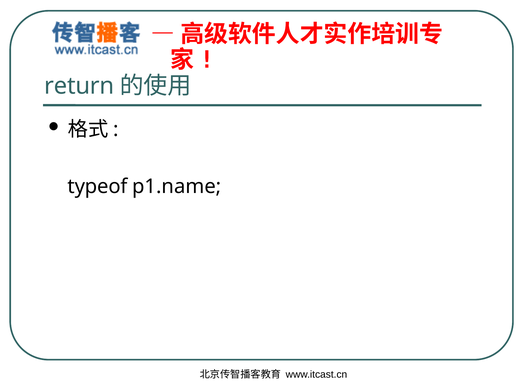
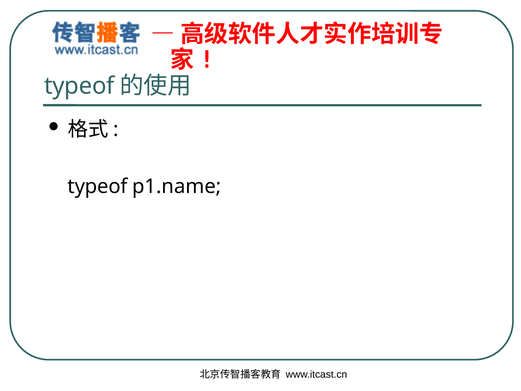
return at (79, 86): return -> typeof
